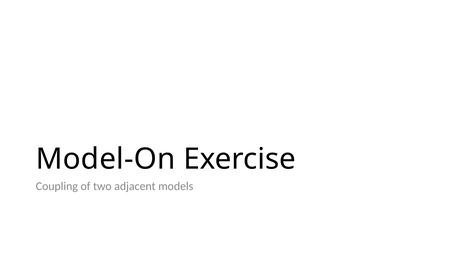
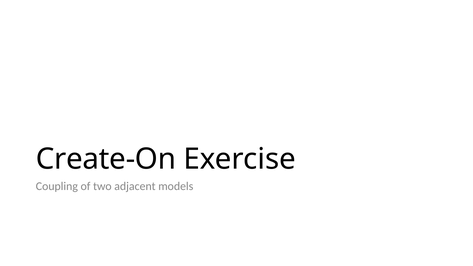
Model-On: Model-On -> Create-On
